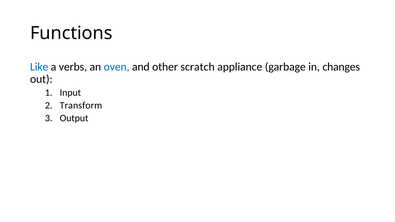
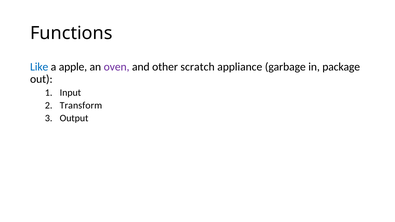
verbs: verbs -> apple
oven colour: blue -> purple
changes: changes -> package
